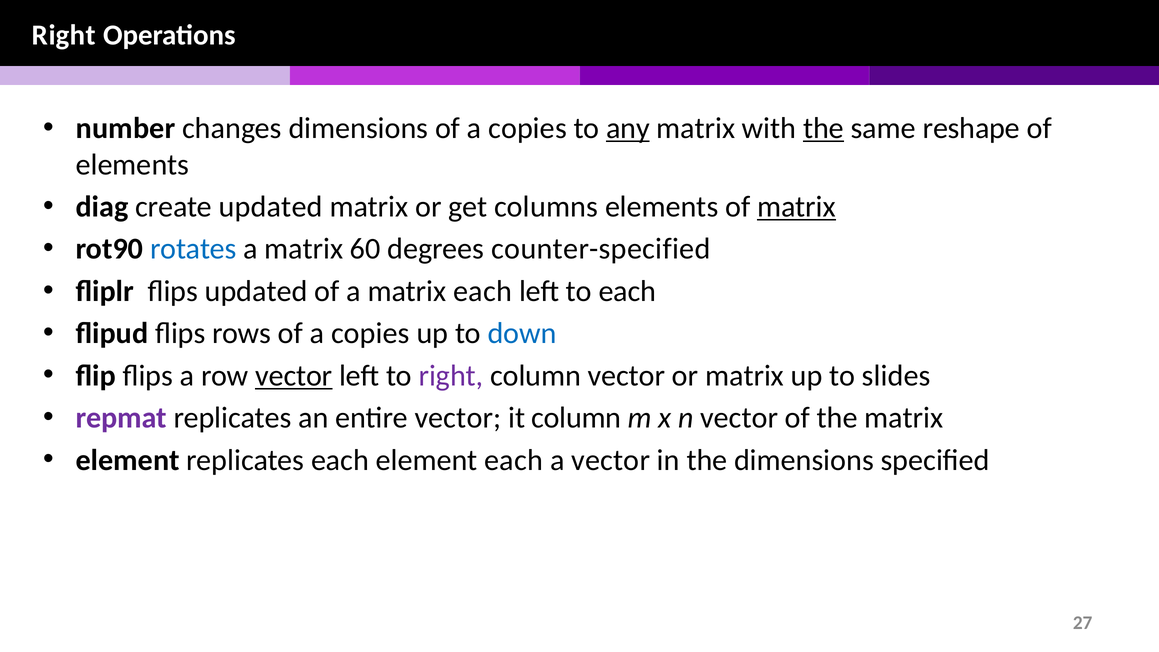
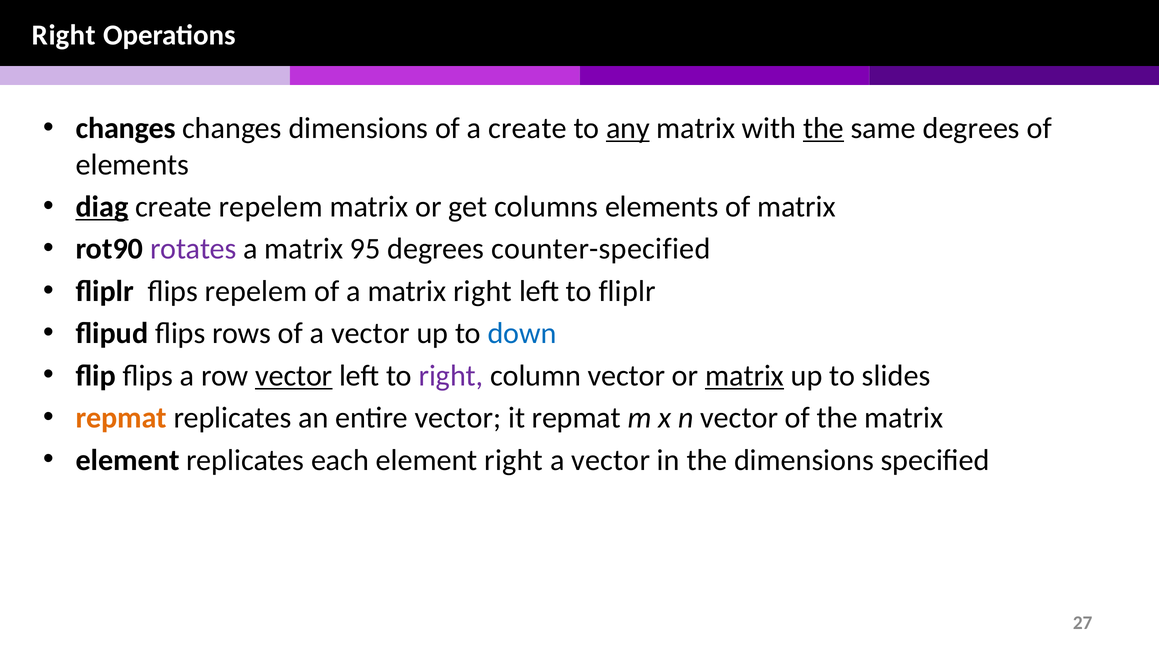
number at (126, 128): number -> changes
dimensions of a copies: copies -> create
same reshape: reshape -> degrees
diag underline: none -> present
create updated: updated -> repelem
matrix at (796, 207) underline: present -> none
rotates colour: blue -> purple
60: 60 -> 95
flips updated: updated -> repelem
matrix each: each -> right
to each: each -> fliplr
rows of a copies: copies -> vector
matrix at (745, 376) underline: none -> present
repmat at (121, 418) colour: purple -> orange
it column: column -> repmat
element each: each -> right
